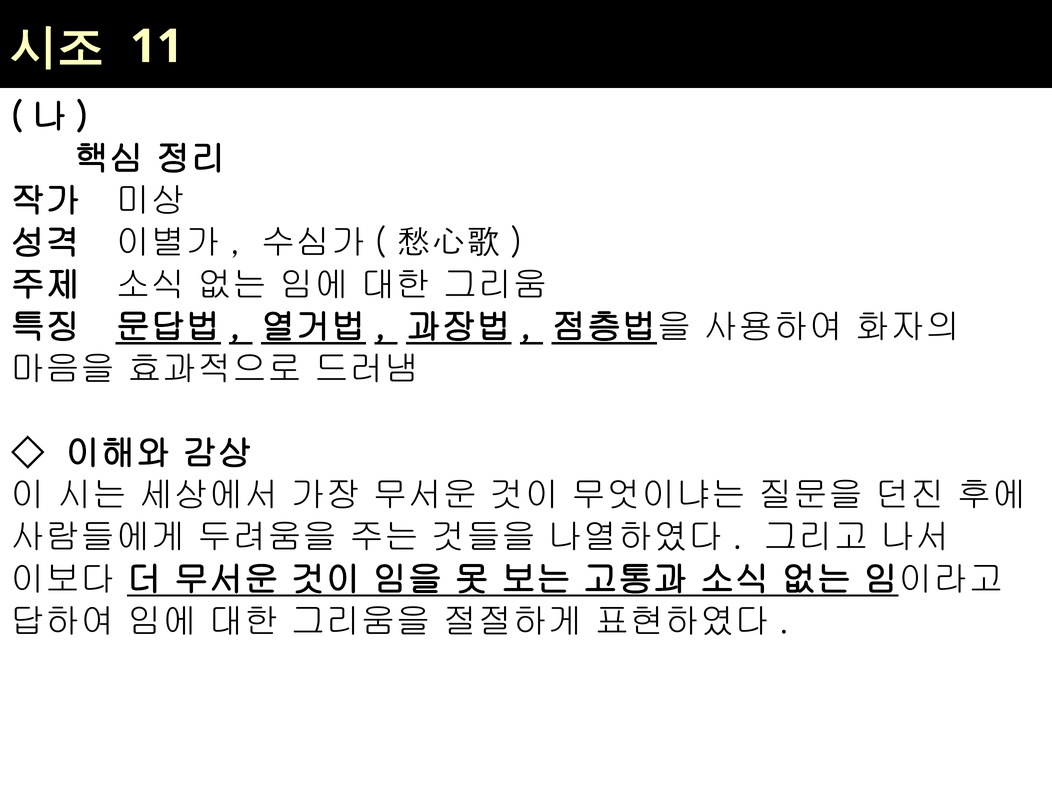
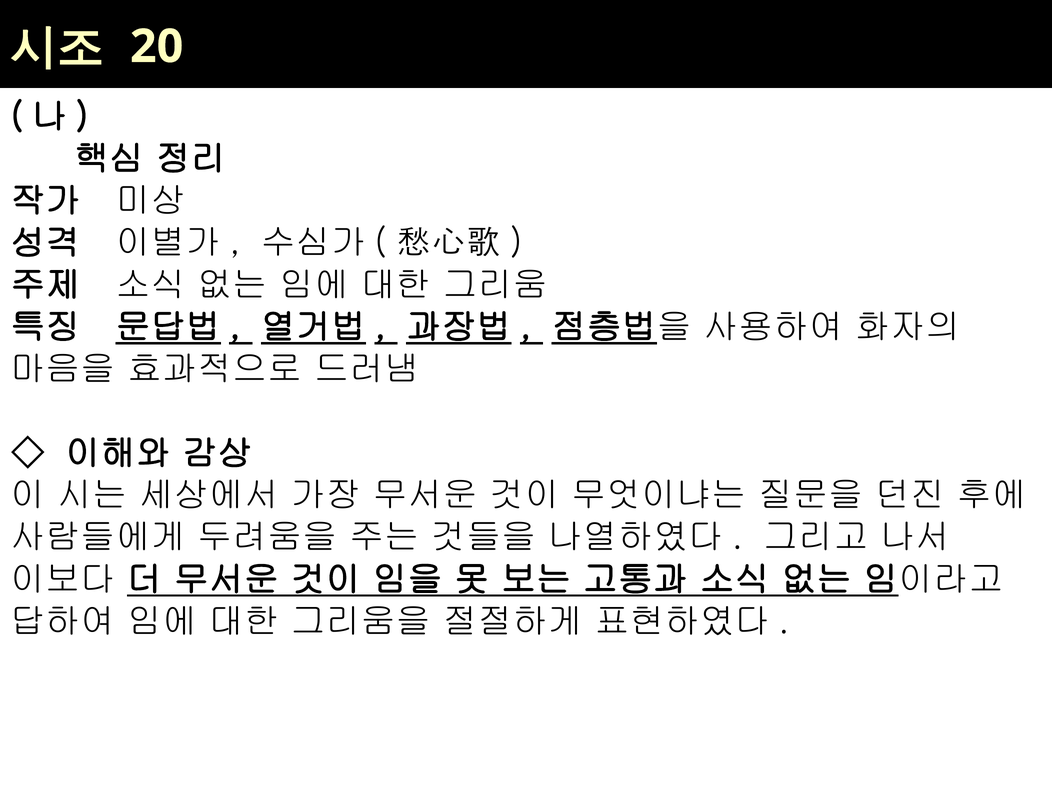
11: 11 -> 20
